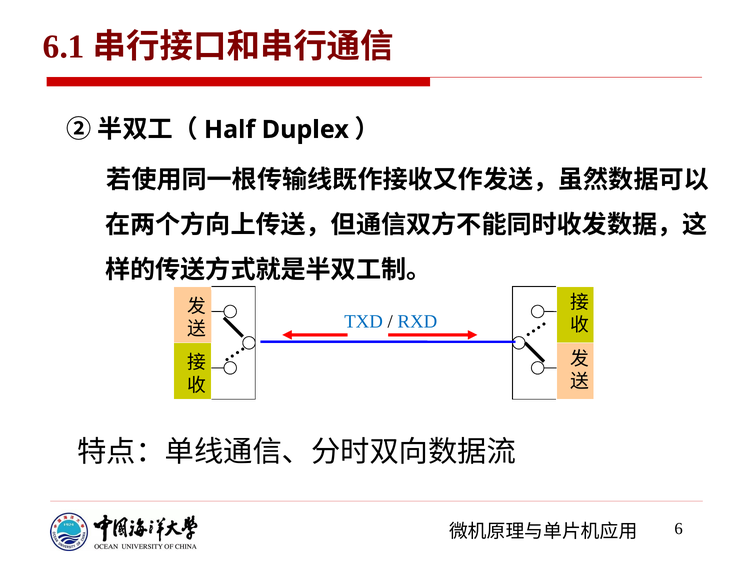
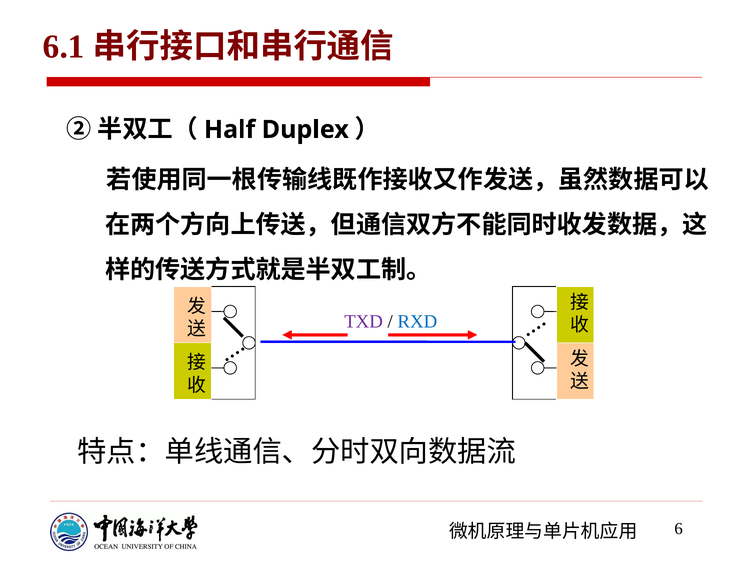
TXD colour: blue -> purple
